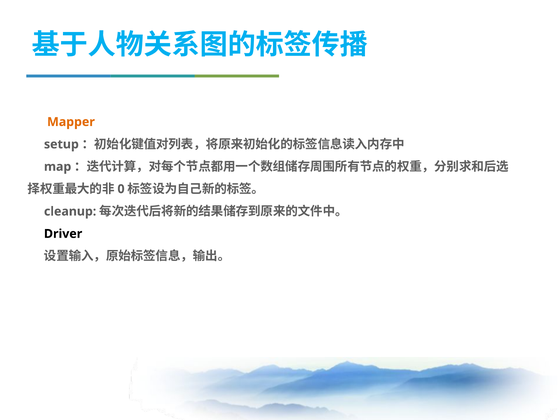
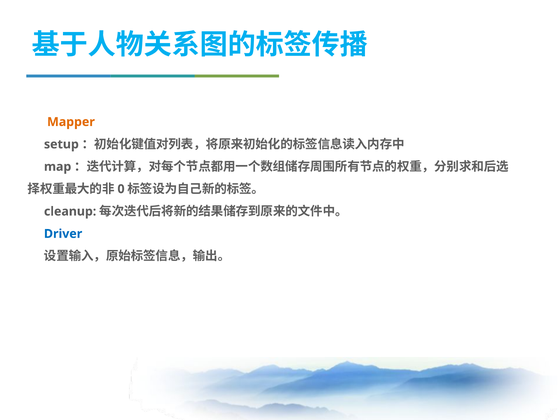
Driver colour: black -> blue
